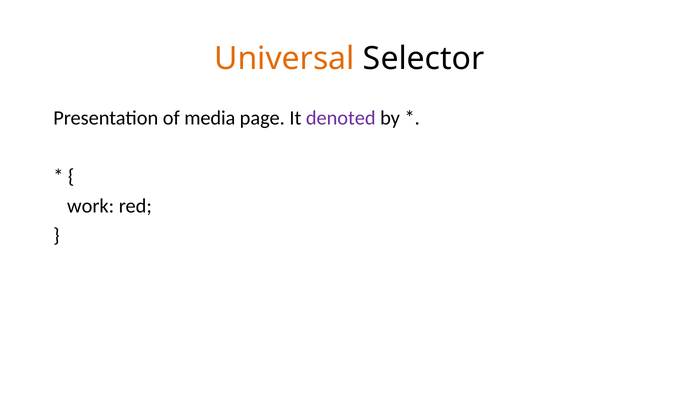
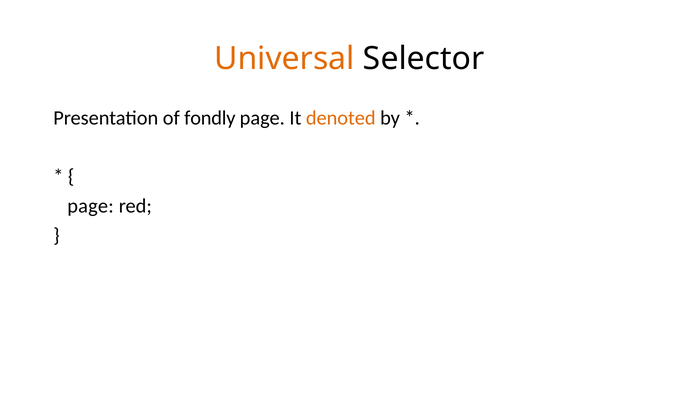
media: media -> fondly
denoted colour: purple -> orange
work at (91, 206): work -> page
